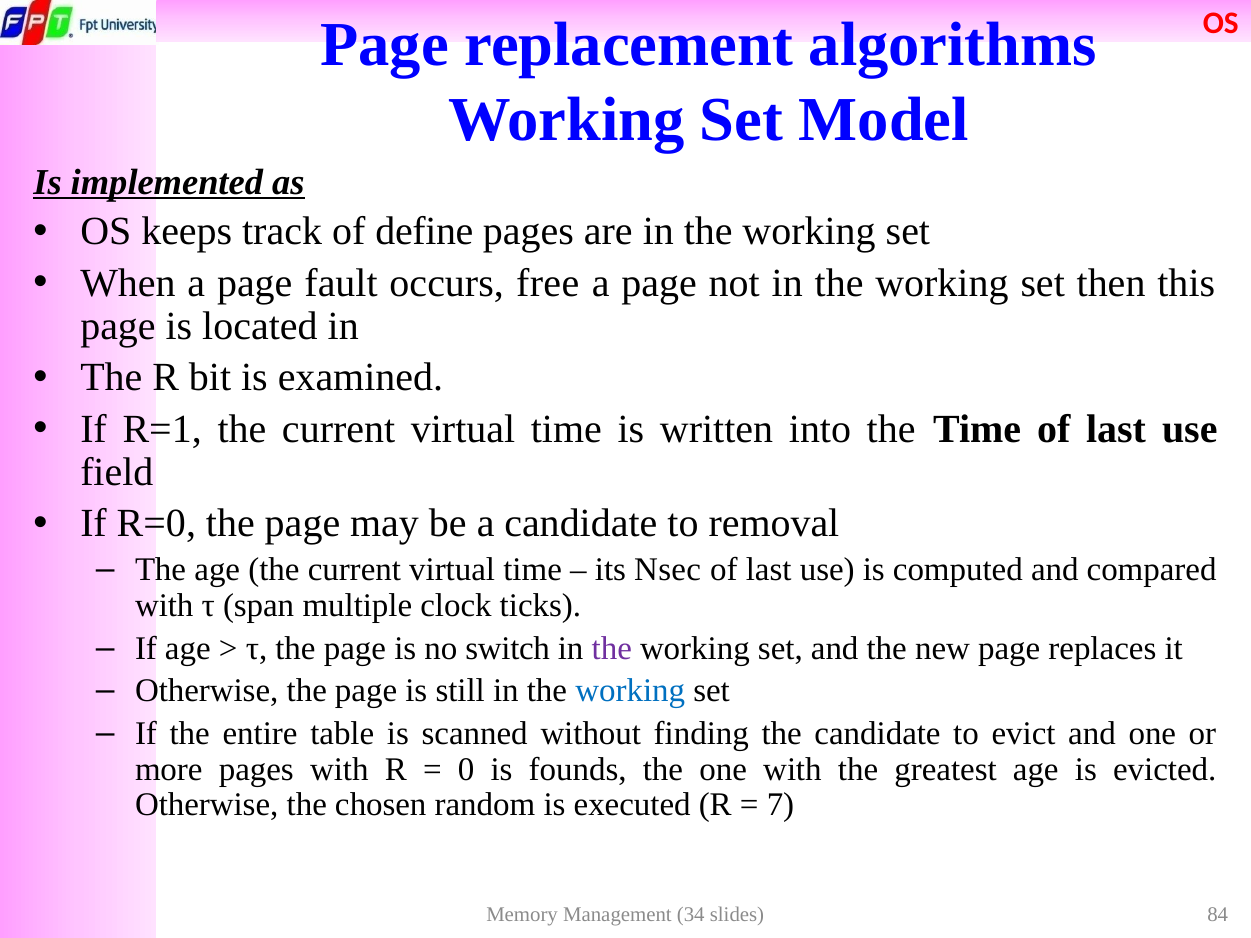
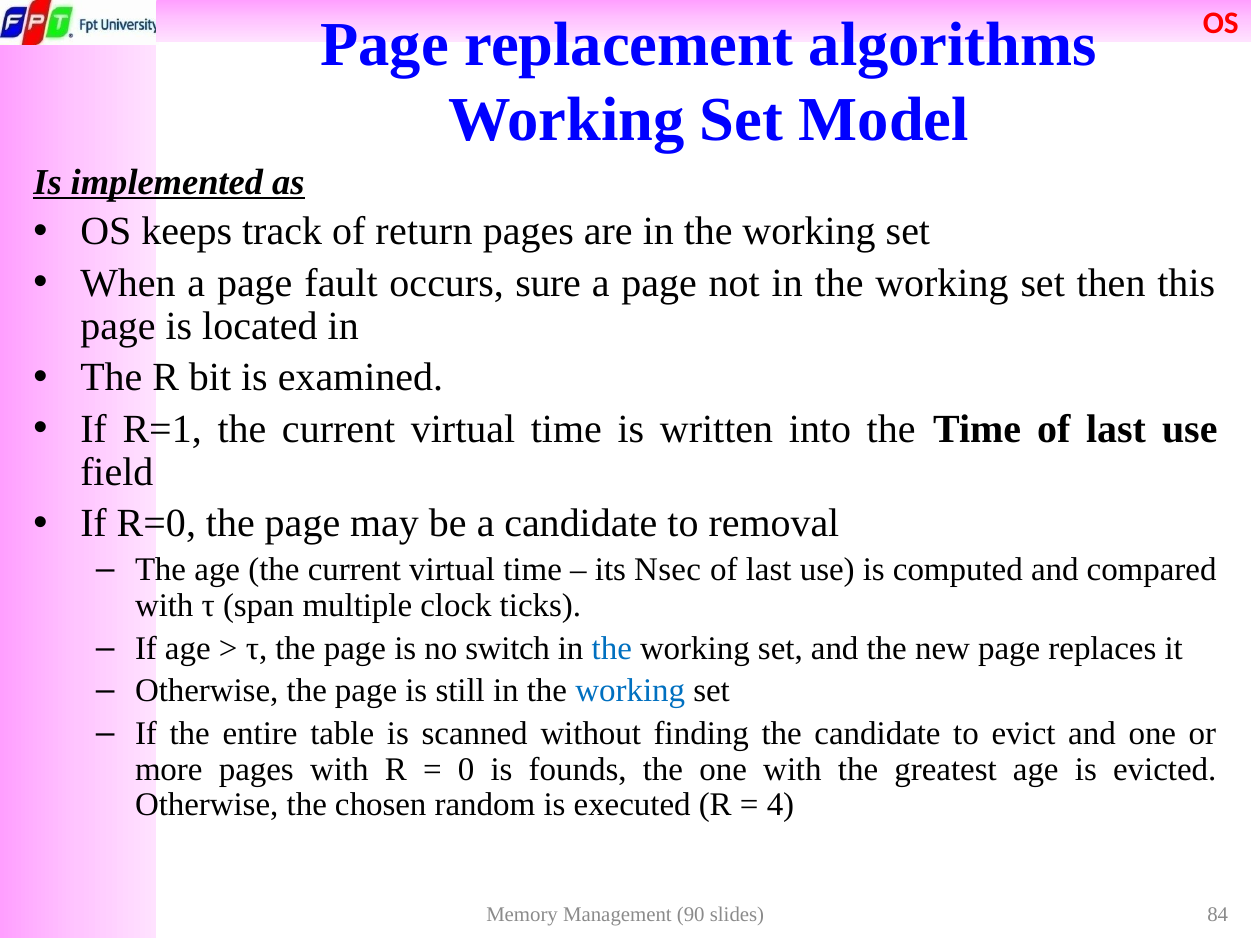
define: define -> return
free: free -> sure
the at (612, 648) colour: purple -> blue
7: 7 -> 4
34: 34 -> 90
